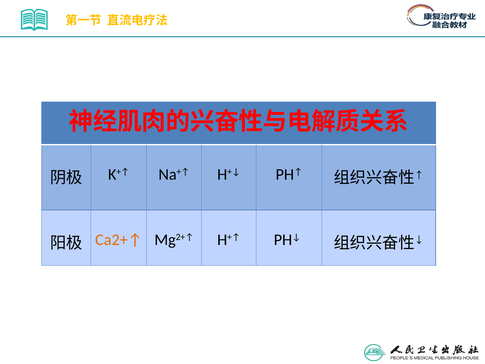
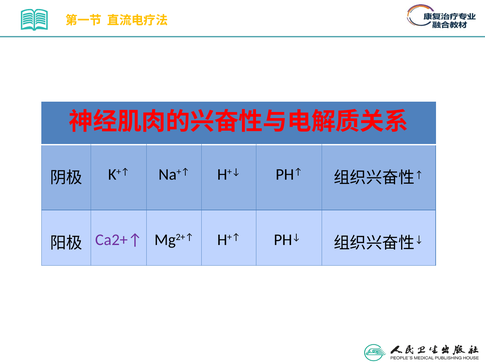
Ca2+↑ colour: orange -> purple
